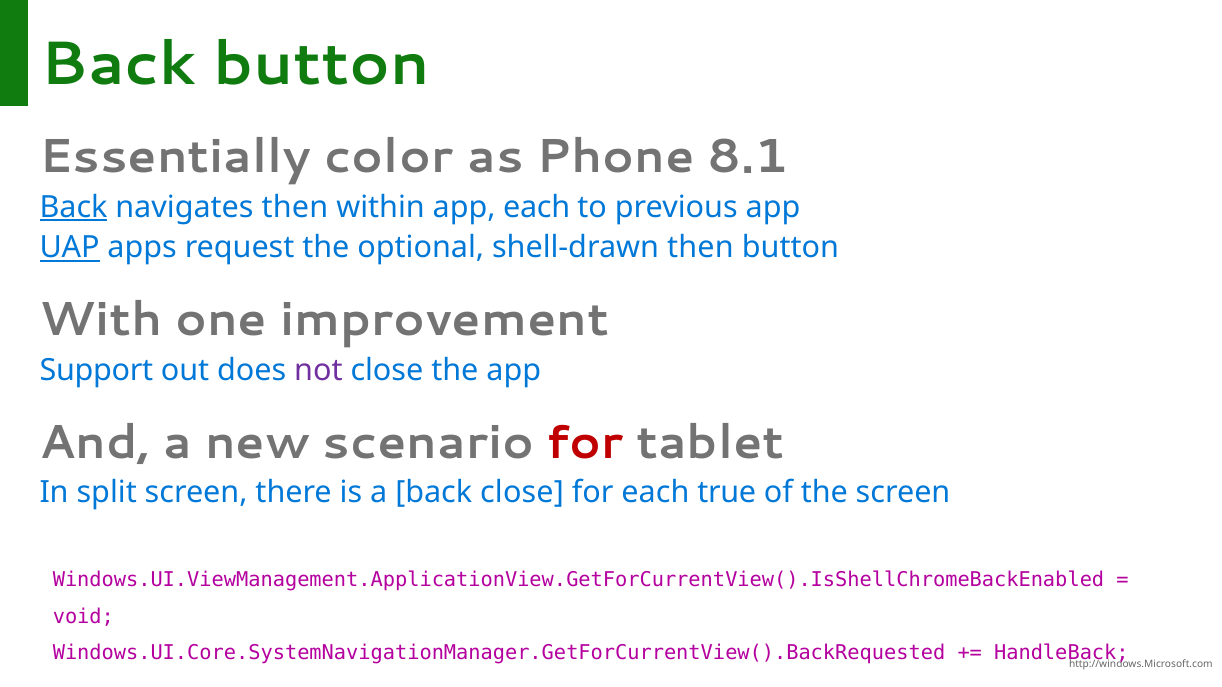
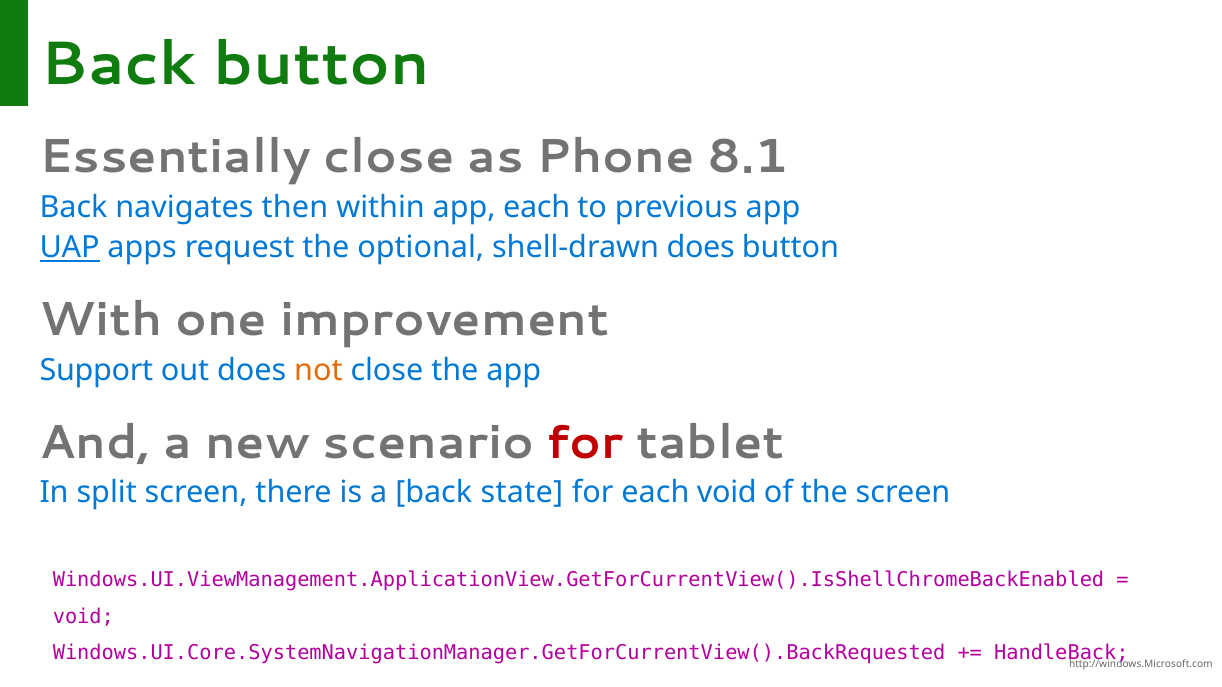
Essentially color: color -> close
Back at (73, 207) underline: present -> none
shell-drawn then: then -> does
not colour: purple -> orange
back close: close -> state
each true: true -> void
